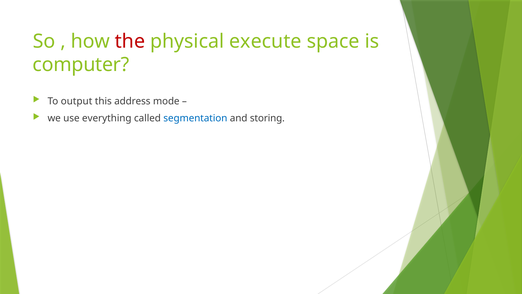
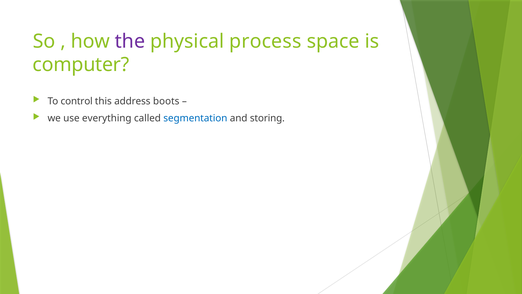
the colour: red -> purple
execute: execute -> process
output: output -> control
mode: mode -> boots
